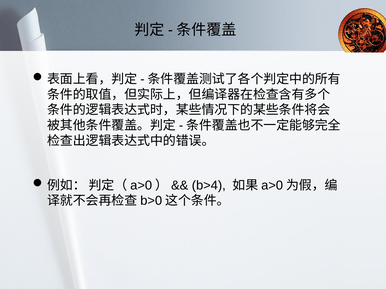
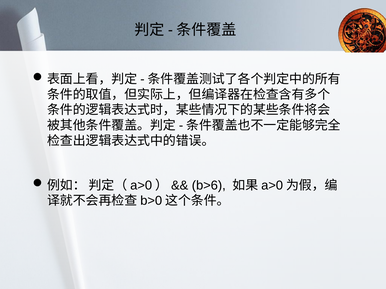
b>4: b>4 -> b>6
